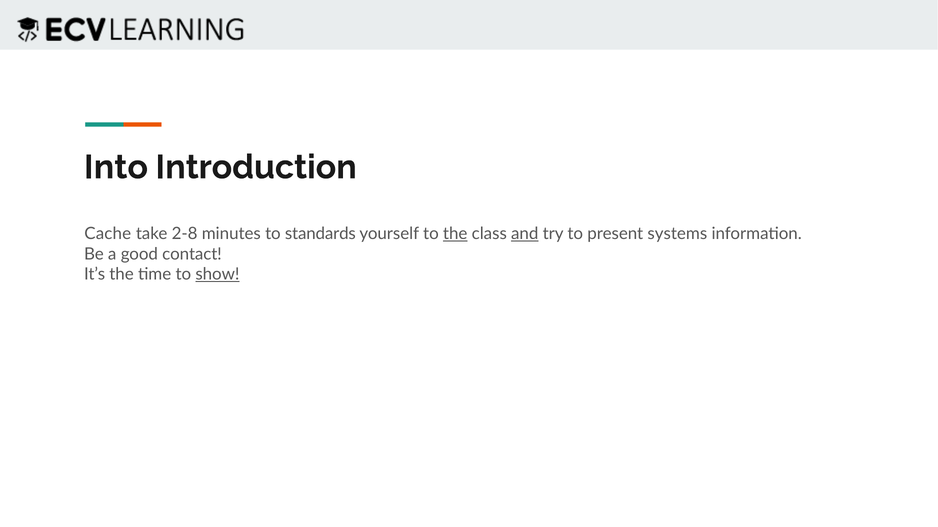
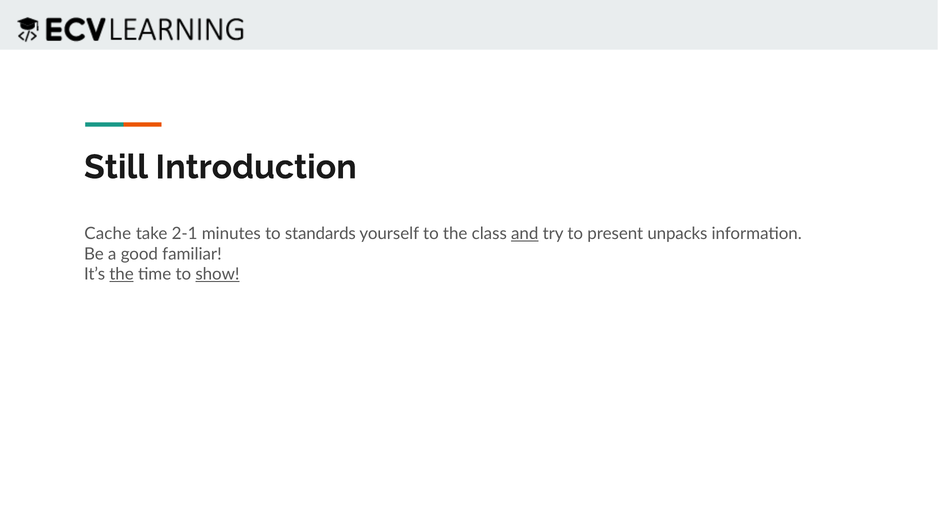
Into: Into -> Still
2-8: 2-8 -> 2-1
the at (455, 234) underline: present -> none
systems: systems -> unpacks
contact: contact -> familiar
the at (122, 275) underline: none -> present
